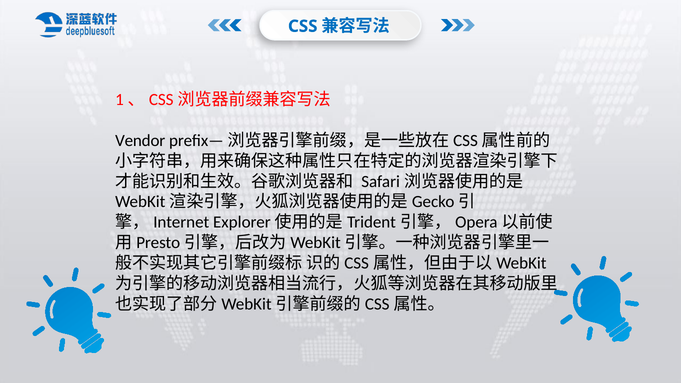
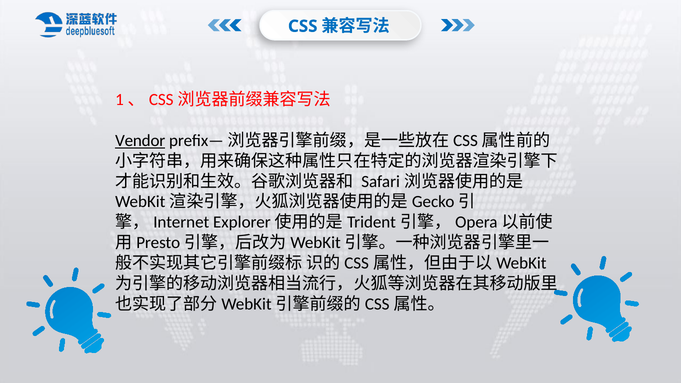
Vendor underline: none -> present
